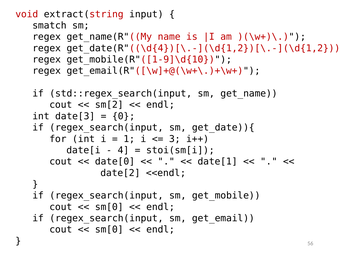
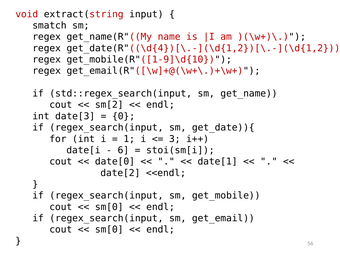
4: 4 -> 6
